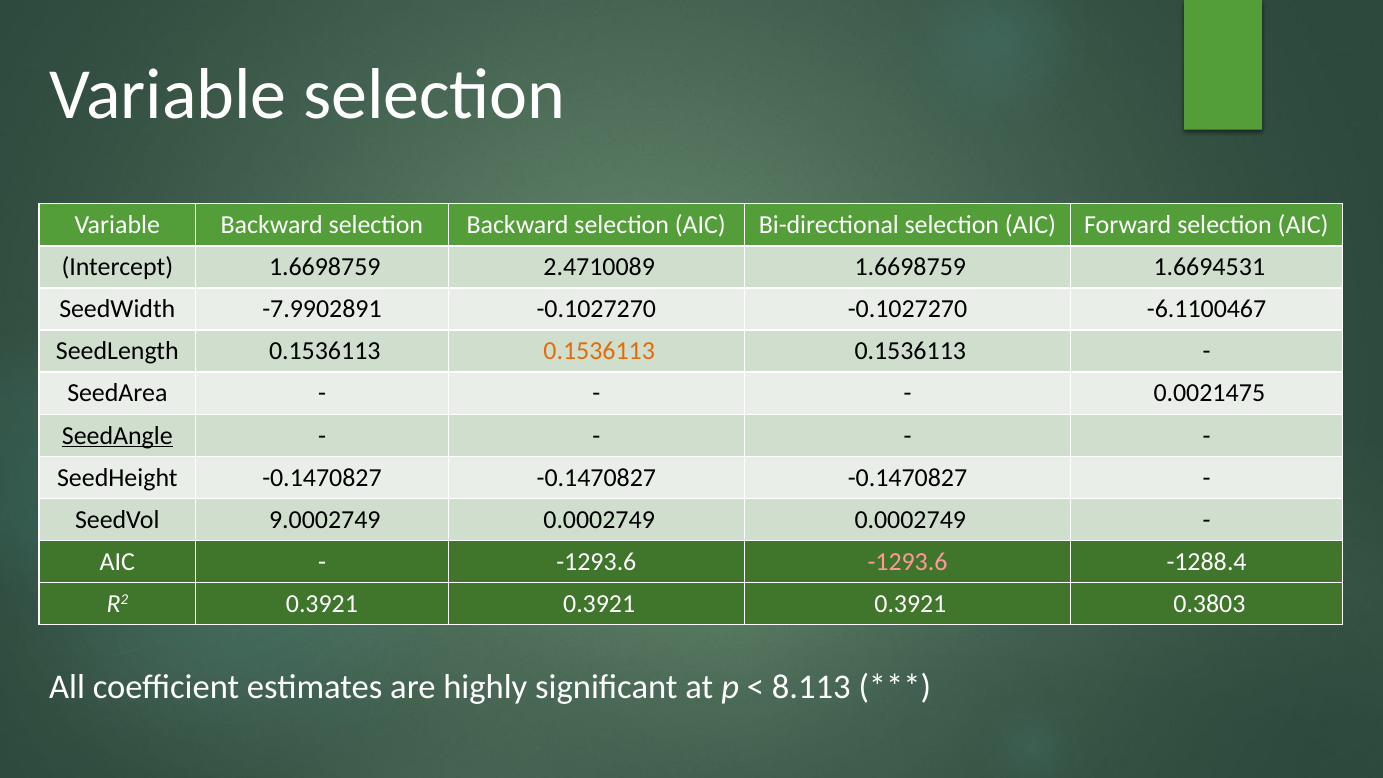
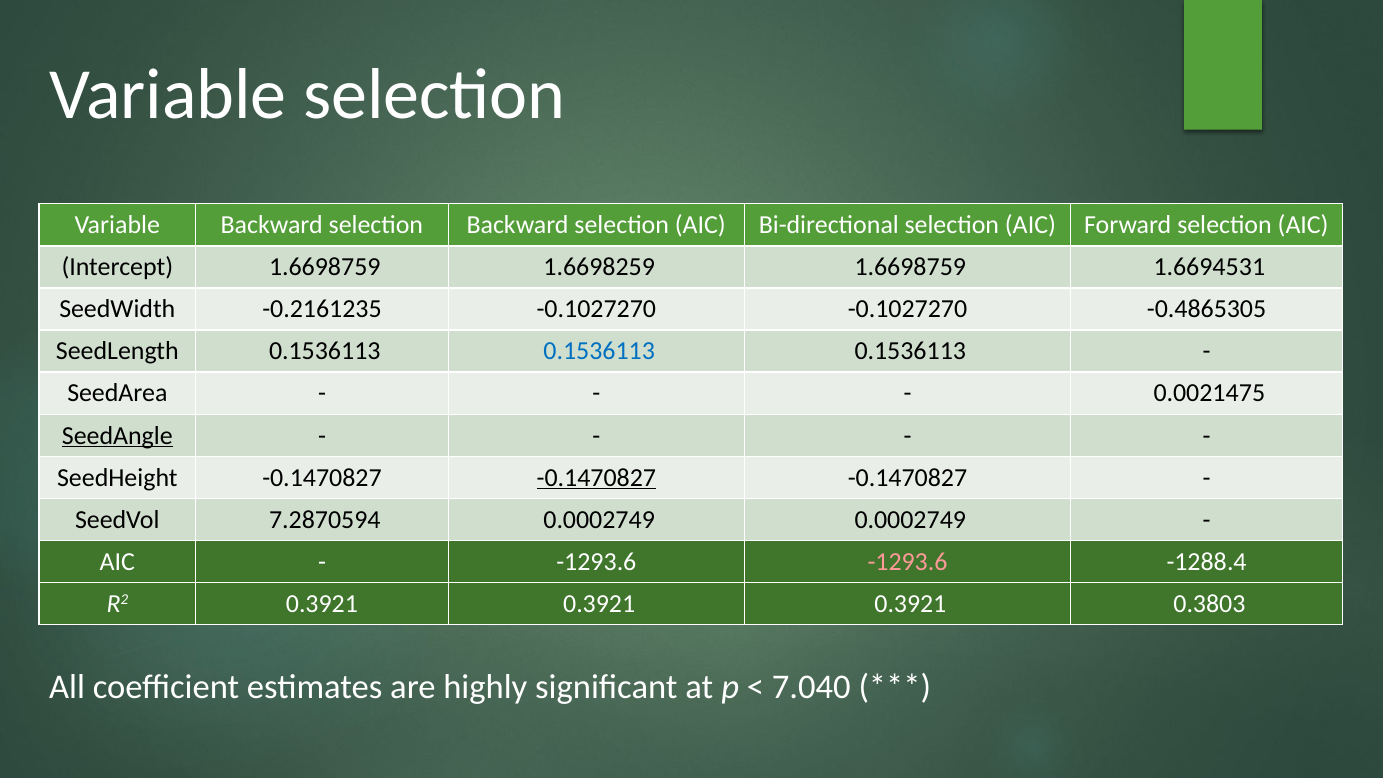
2.4710089: 2.4710089 -> 1.6698259
-7.9902891: -7.9902891 -> -0.2161235
-6.1100467: -6.1100467 -> -0.4865305
0.1536113 at (599, 351) colour: orange -> blue
-0.1470827 at (596, 478) underline: none -> present
9.0002749: 9.0002749 -> 7.2870594
8.113: 8.113 -> 7.040
